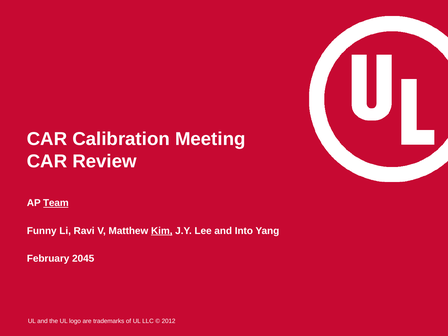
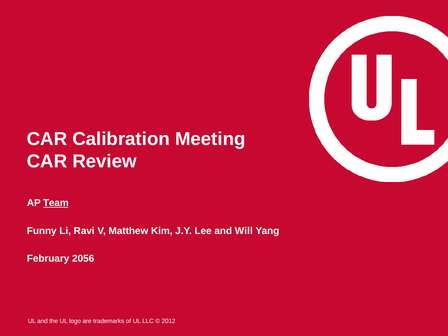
Kim underline: present -> none
Into: Into -> Will
2045: 2045 -> 2056
